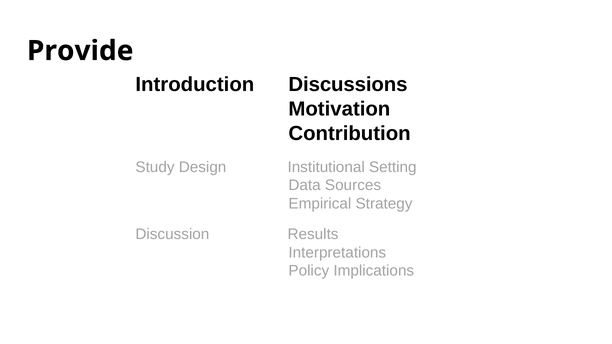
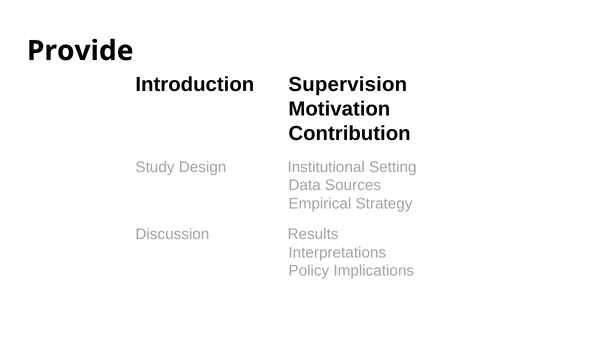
Discussions: Discussions -> Supervision
